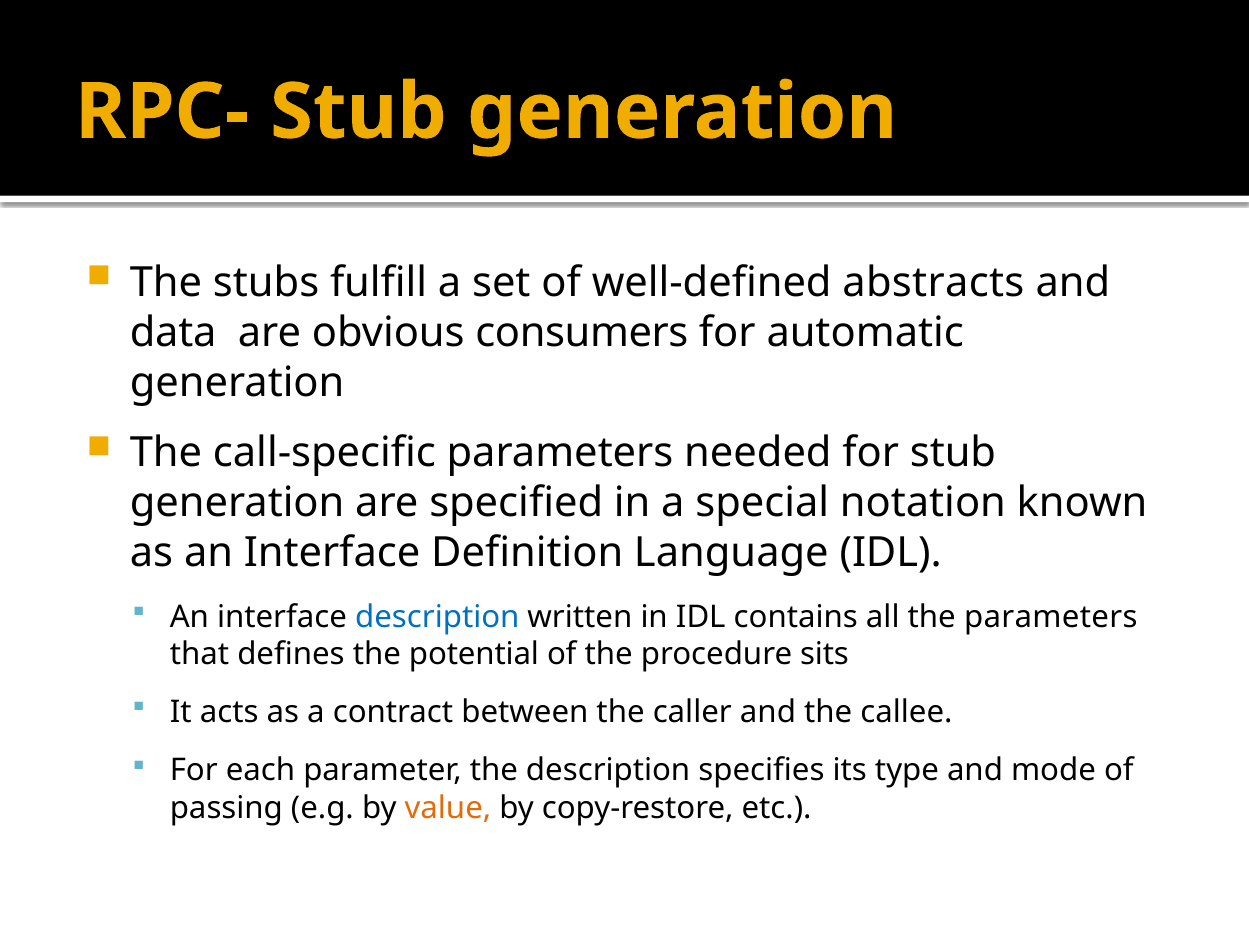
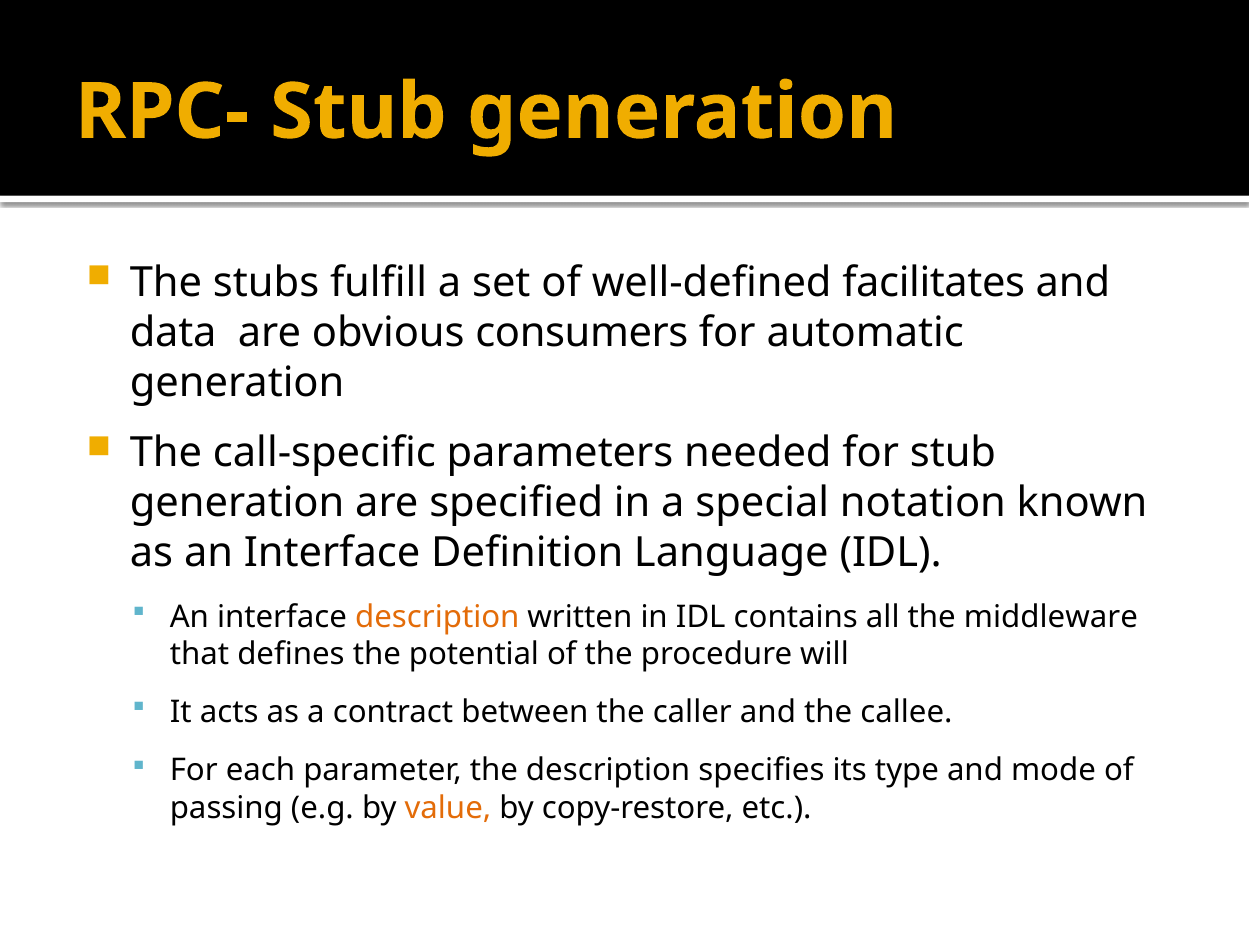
abstracts: abstracts -> facilitates
description at (437, 617) colour: blue -> orange
the parameters: parameters -> middleware
sits: sits -> will
